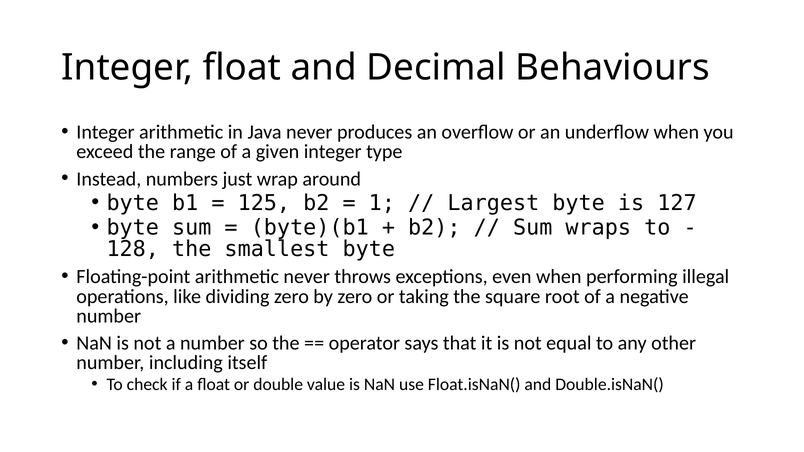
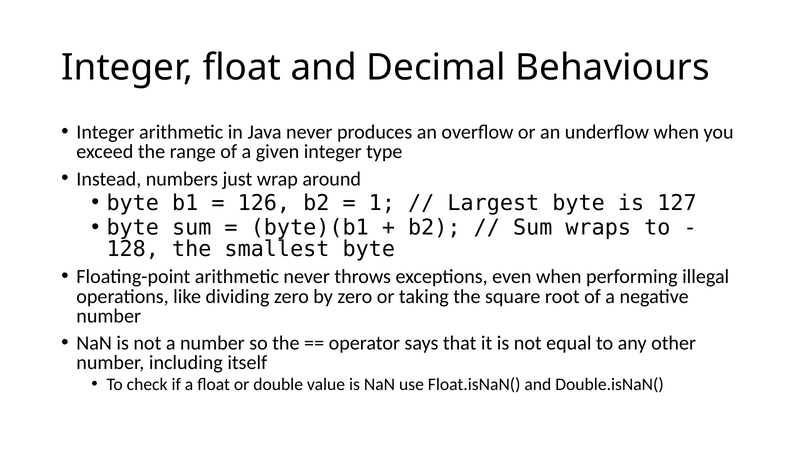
125: 125 -> 126
